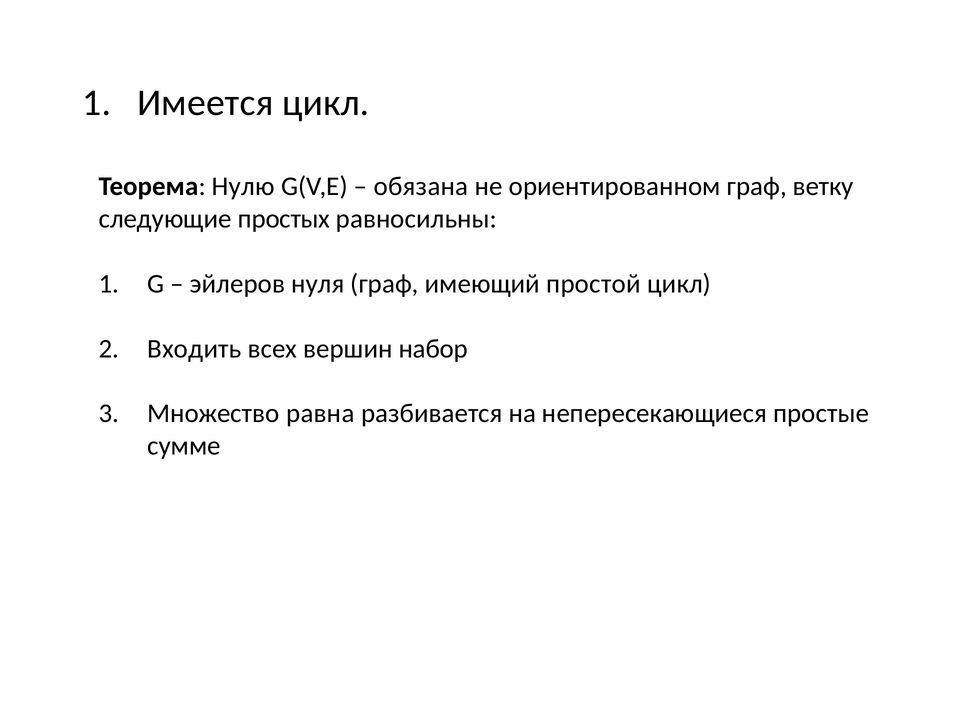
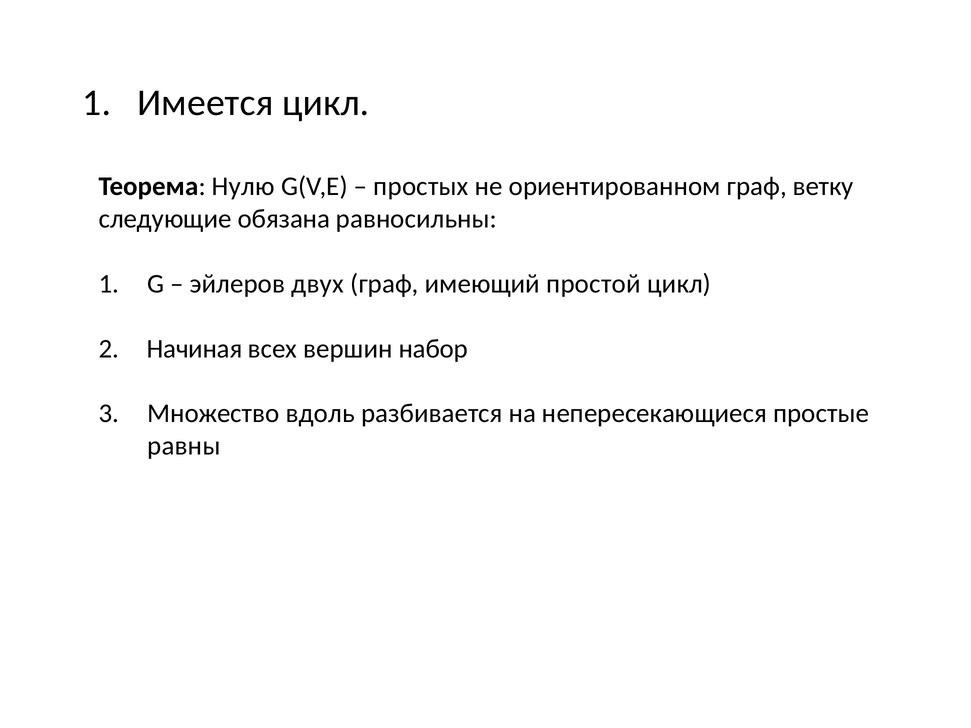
обязана: обязана -> простых
простых: простых -> обязана
нуля: нуля -> двух
Входить: Входить -> Начиная
равна: равна -> вдоль
сумме: сумме -> равны
